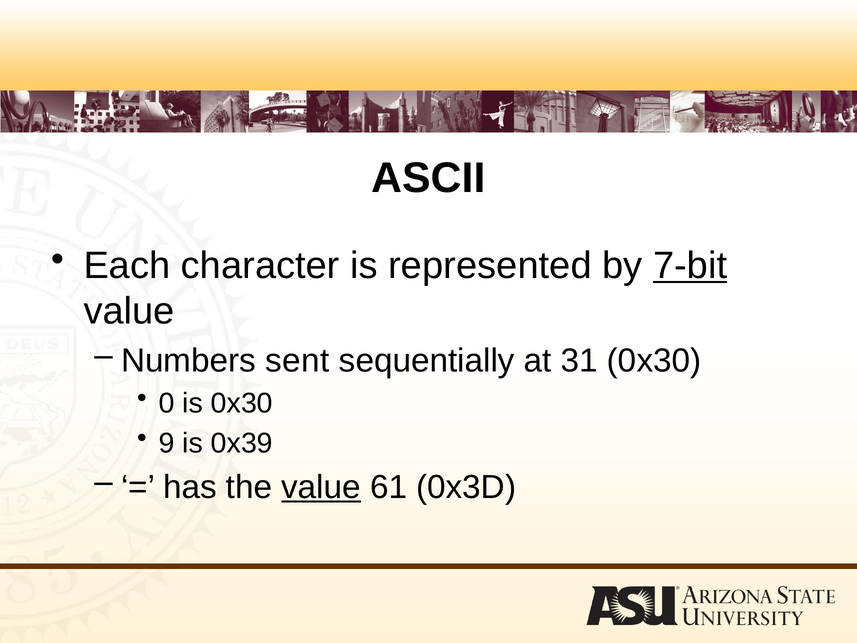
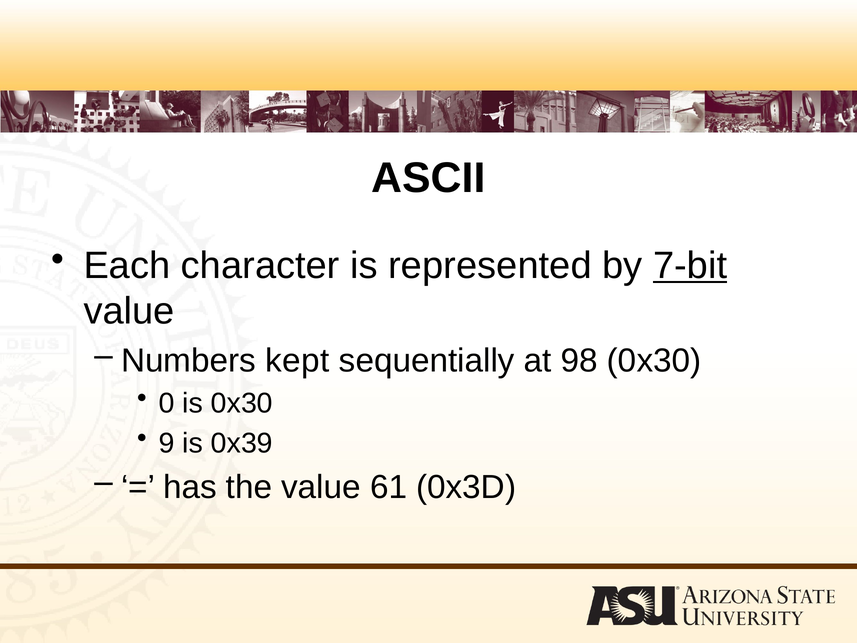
sent: sent -> kept
31: 31 -> 98
value at (321, 487) underline: present -> none
